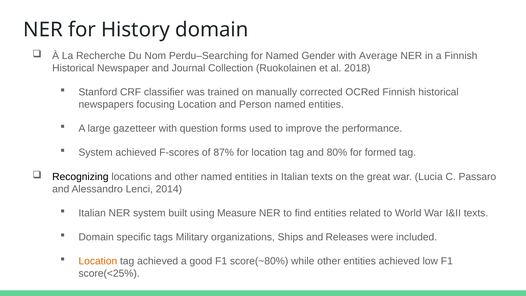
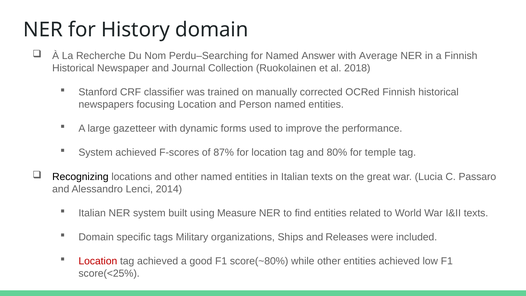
Gender: Gender -> Answer
question: question -> dynamic
formed: formed -> temple
Location at (98, 261) colour: orange -> red
